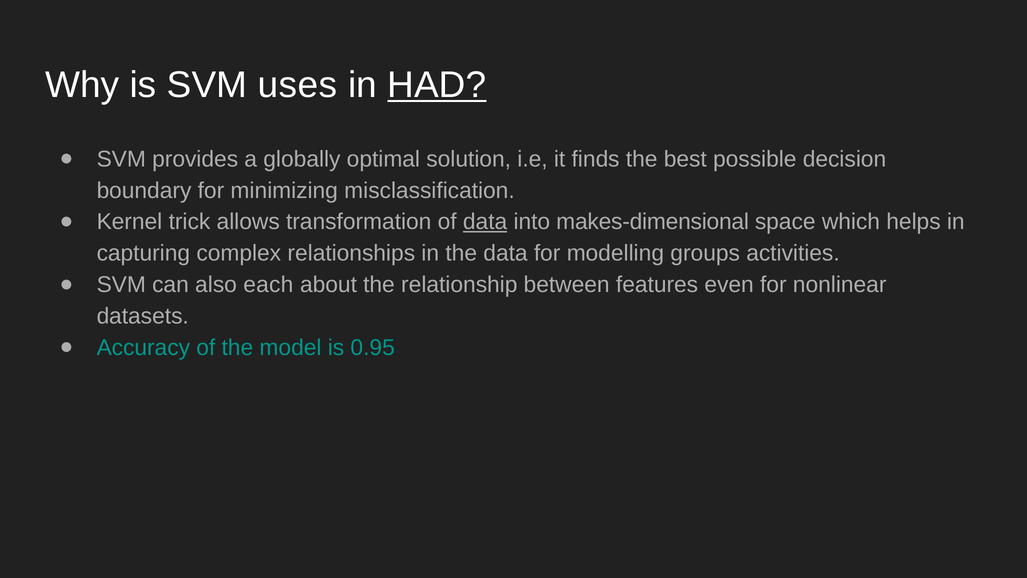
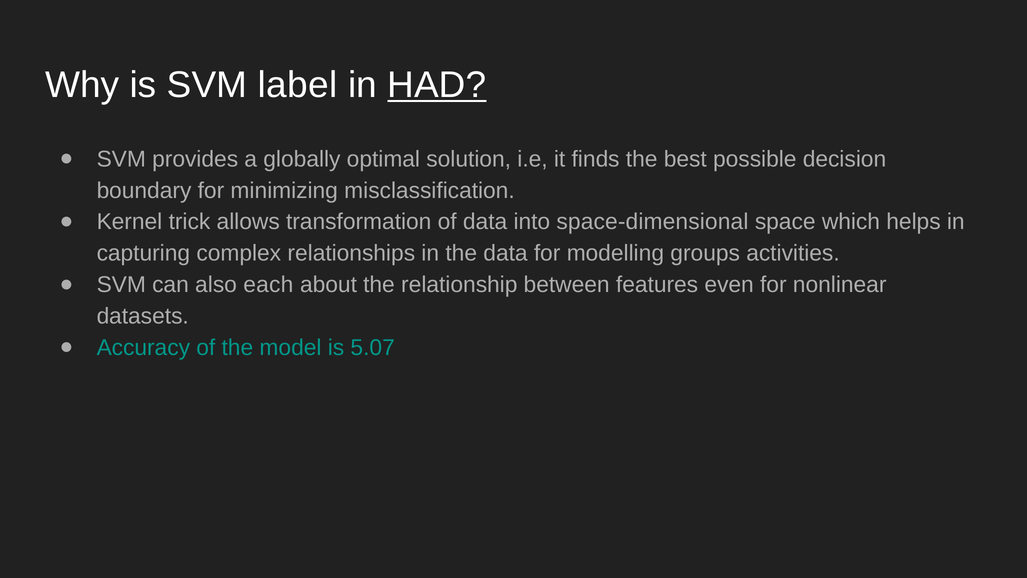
uses: uses -> label
data at (485, 222) underline: present -> none
makes-dimensional: makes-dimensional -> space-dimensional
0.95: 0.95 -> 5.07
